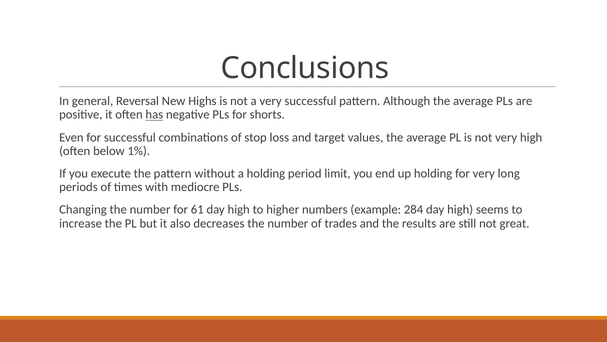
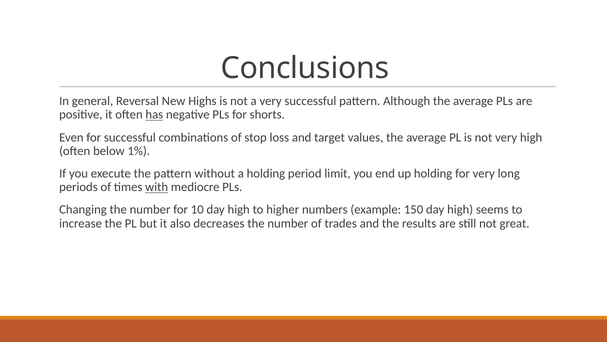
with underline: none -> present
61: 61 -> 10
284: 284 -> 150
